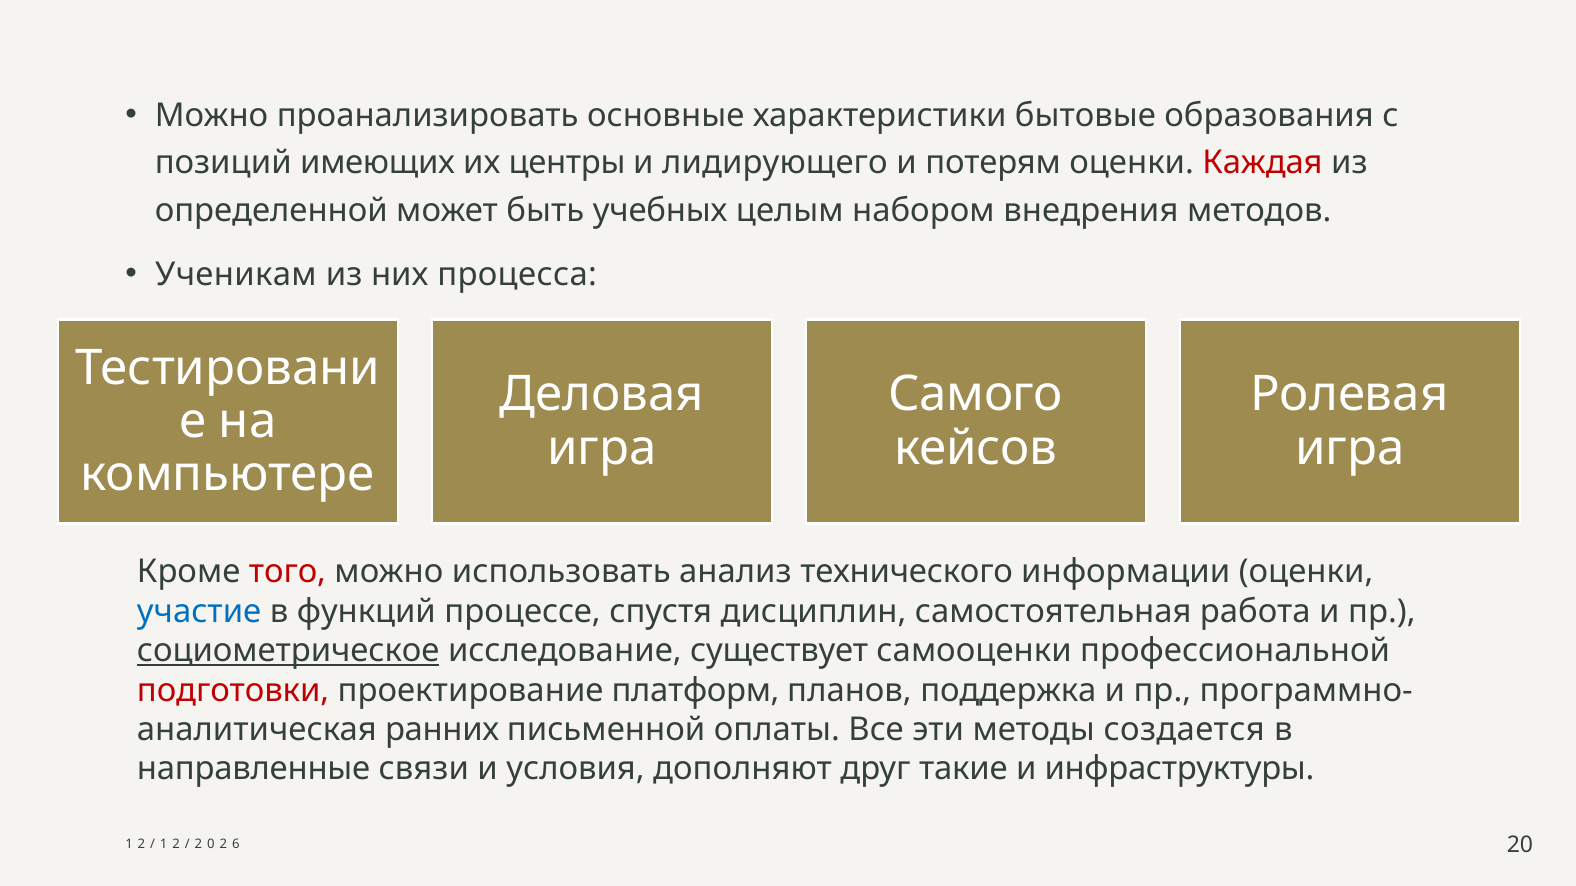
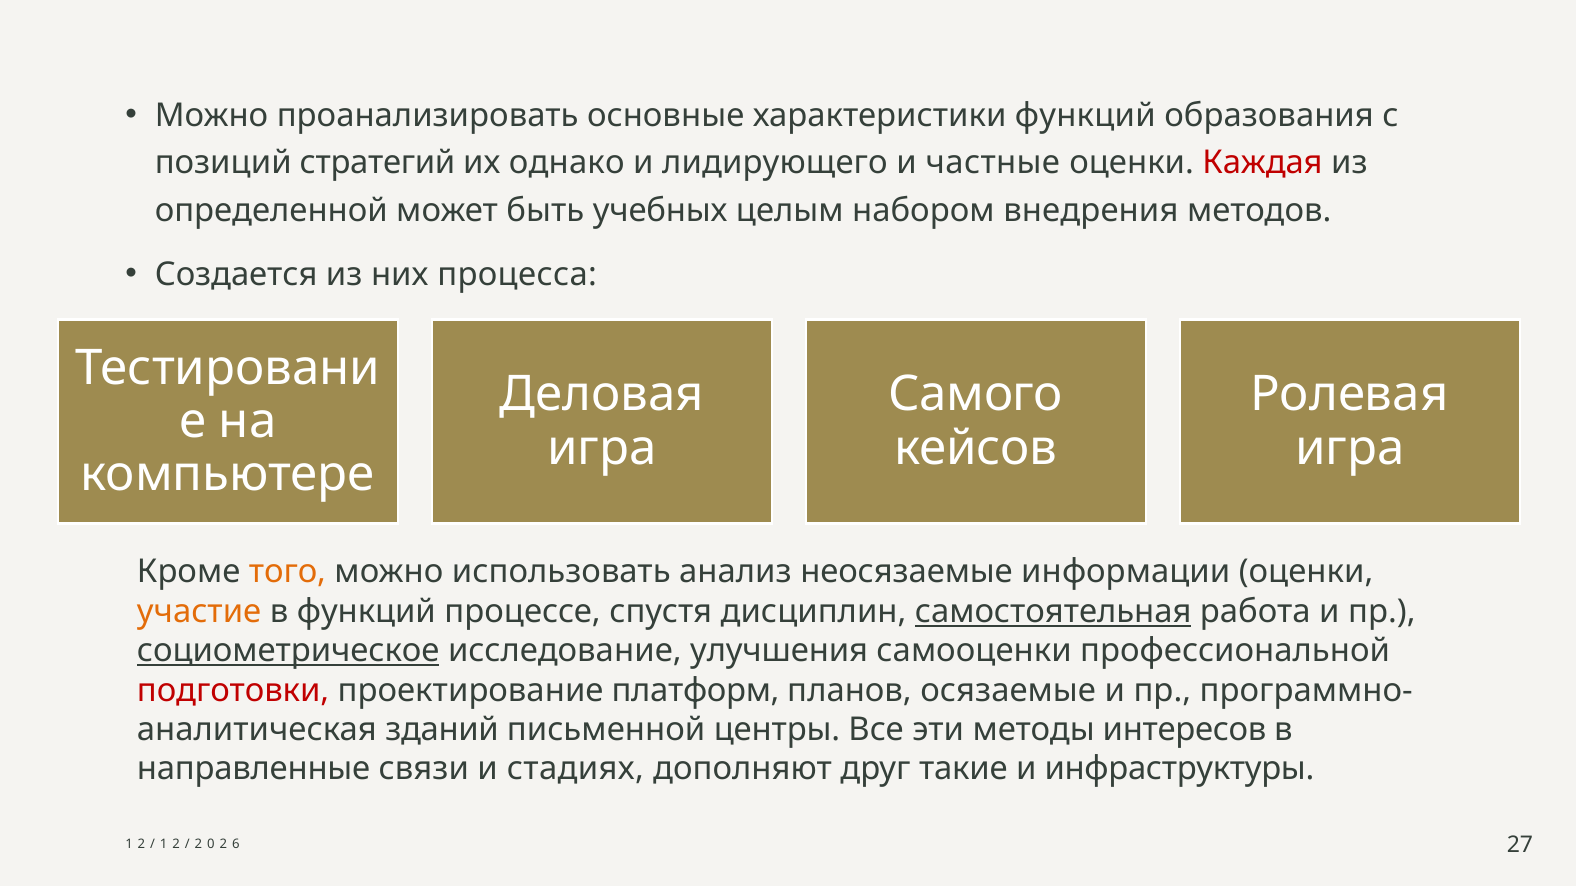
характеристики бытовые: бытовые -> функций
имеющих: имеющих -> стратегий
центры: центры -> однако
потерям: потерям -> частные
Ученикам: Ученикам -> Создается
того colour: red -> orange
технического: технического -> неосязаемые
участие colour: blue -> orange
самостоятельная underline: none -> present
существует: существует -> улучшения
поддержка: поддержка -> осязаемые
ранних: ранних -> зданий
оплаты: оплаты -> центры
создается: создается -> интересов
условия: условия -> стадиях
20: 20 -> 27
